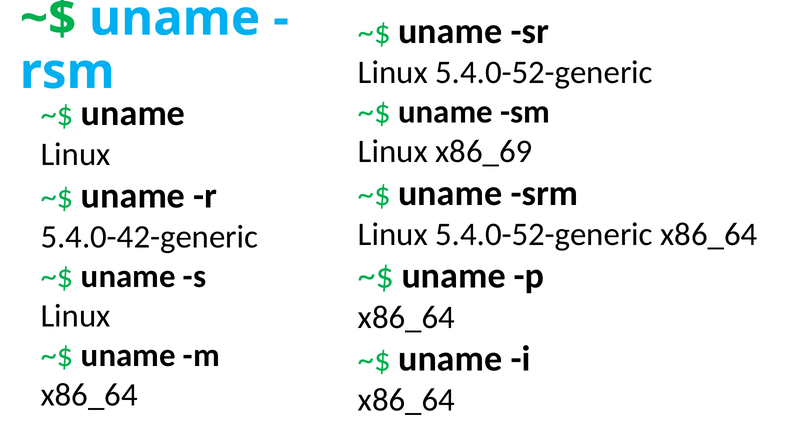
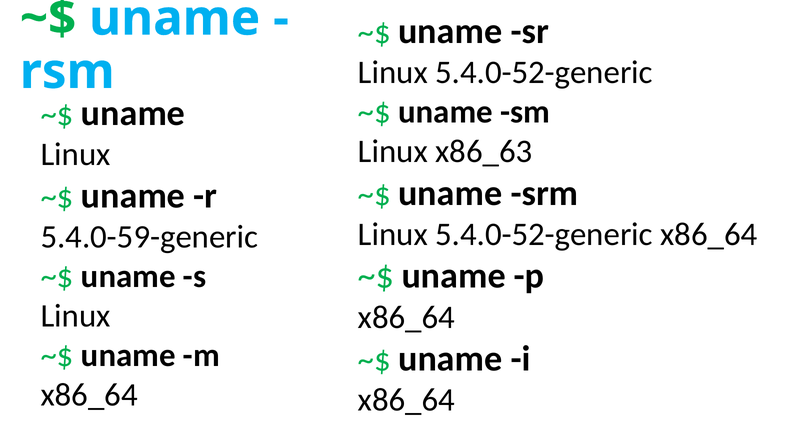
x86_69: x86_69 -> x86_63
5.4.0-42-generic: 5.4.0-42-generic -> 5.4.0-59-generic
